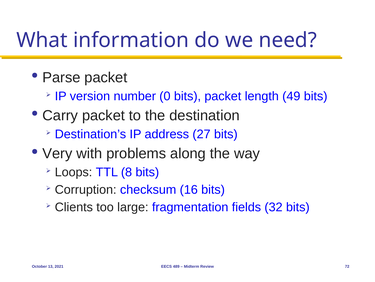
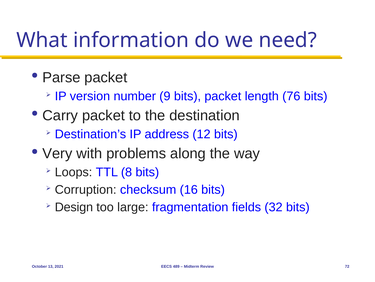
0: 0 -> 9
49: 49 -> 76
27: 27 -> 12
Clients: Clients -> Design
